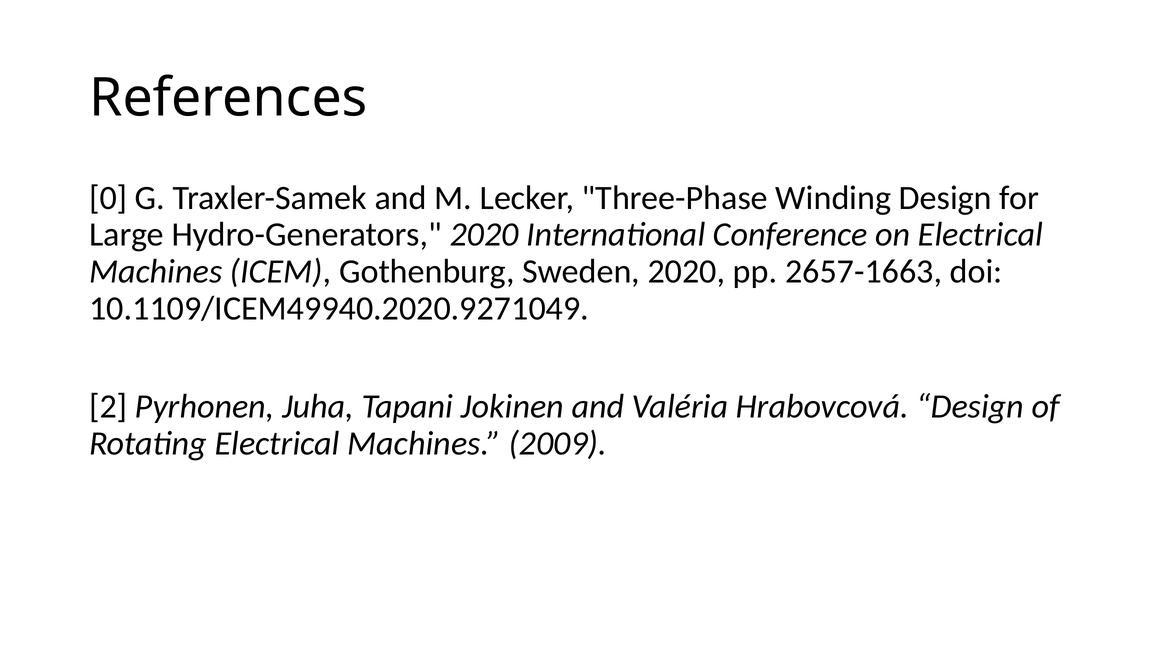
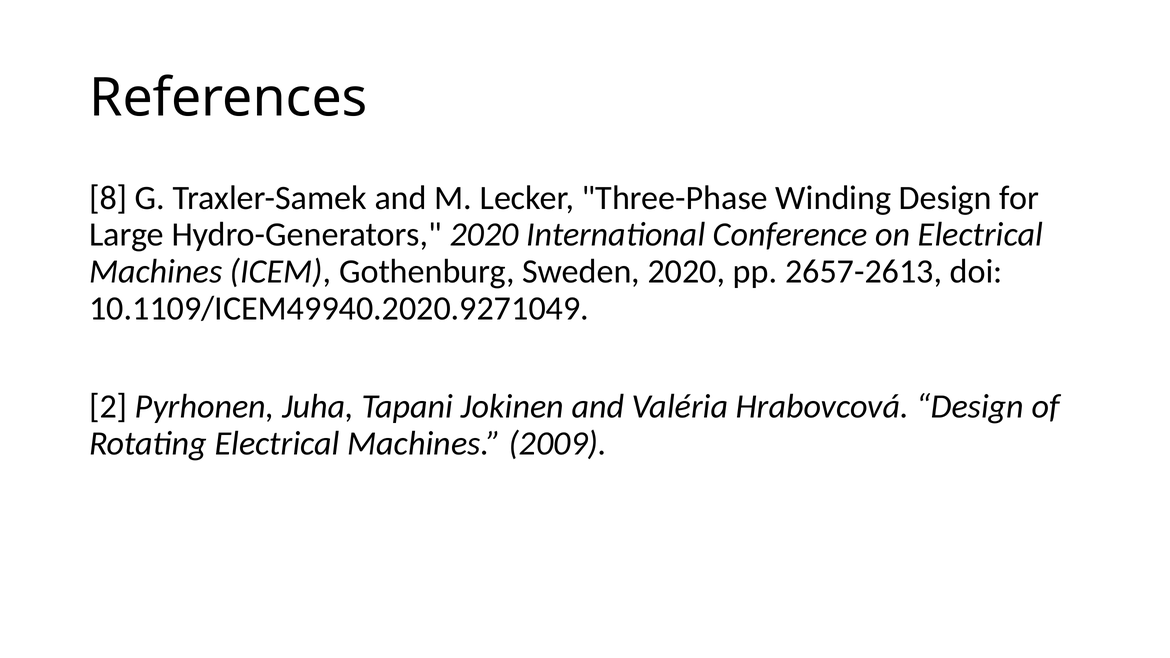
0: 0 -> 8
2657-1663: 2657-1663 -> 2657-2613
